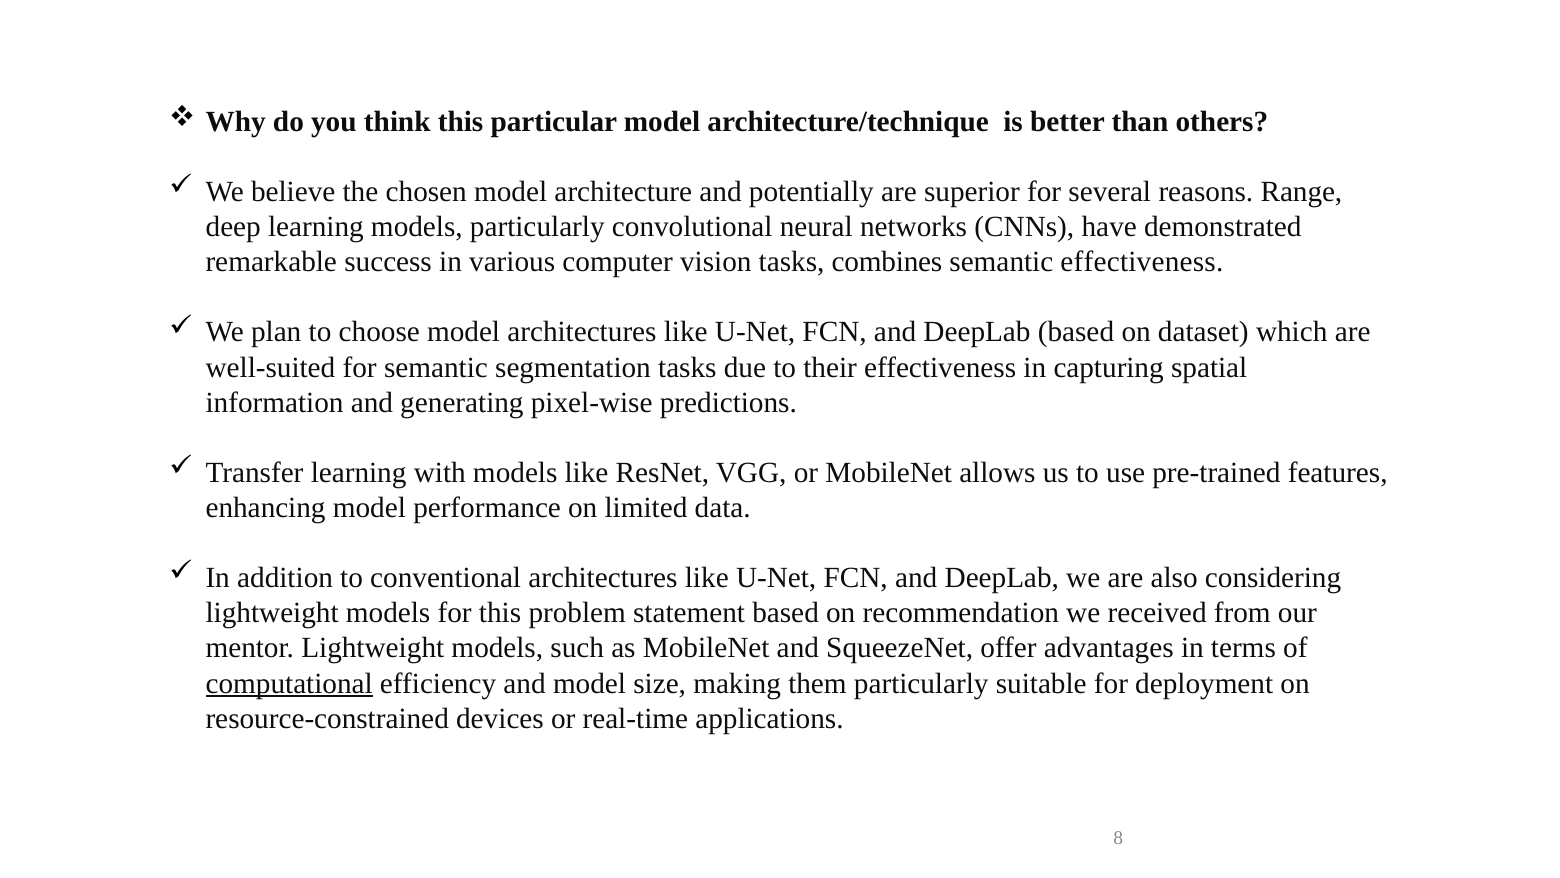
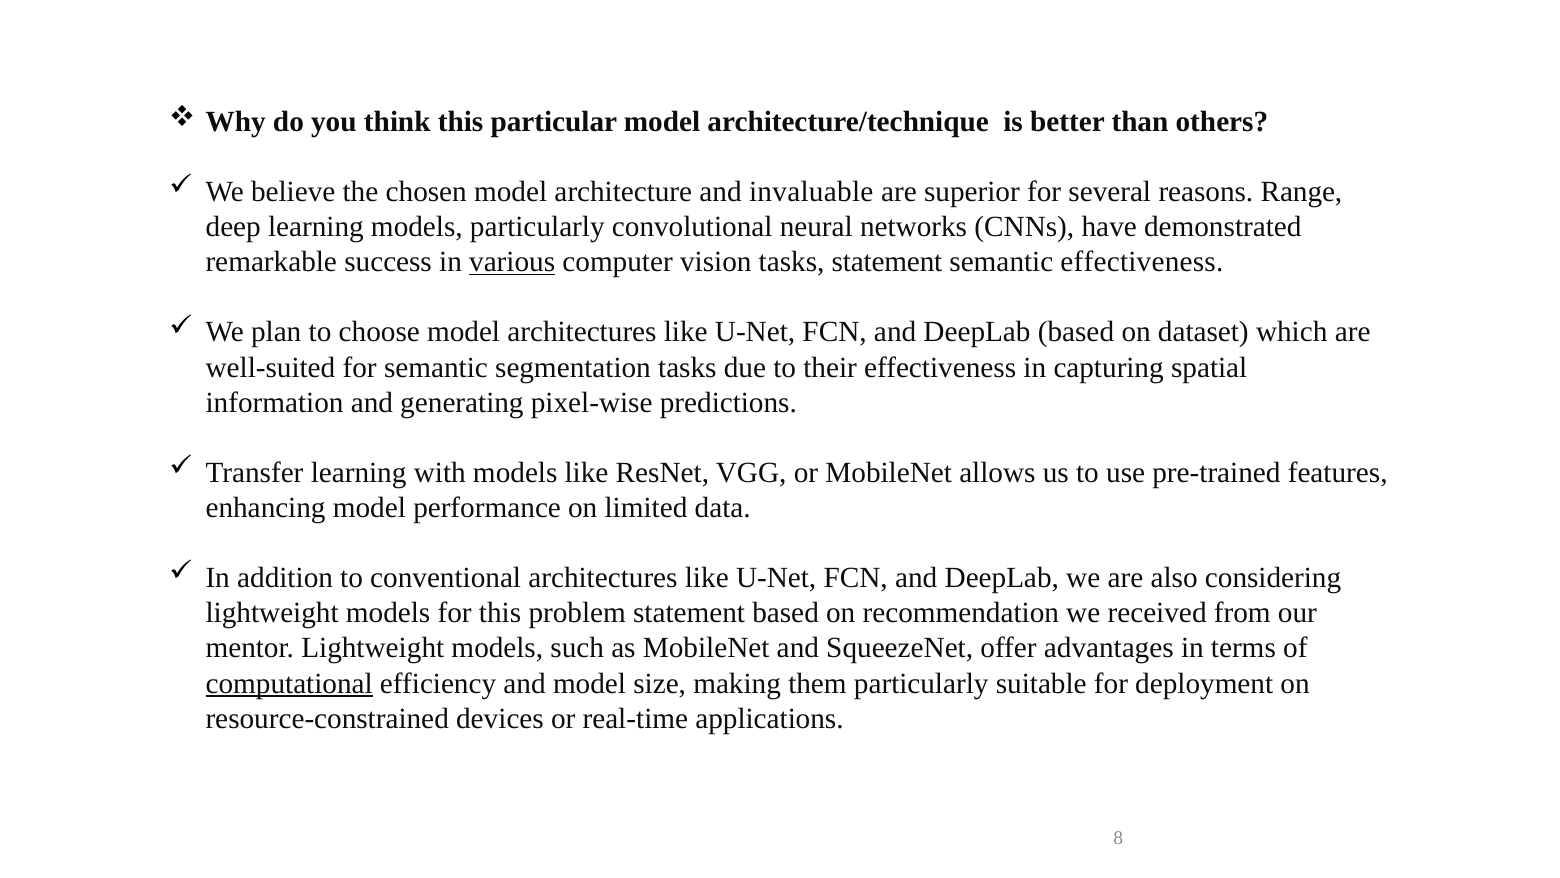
potentially: potentially -> invaluable
various underline: none -> present
tasks combines: combines -> statement
